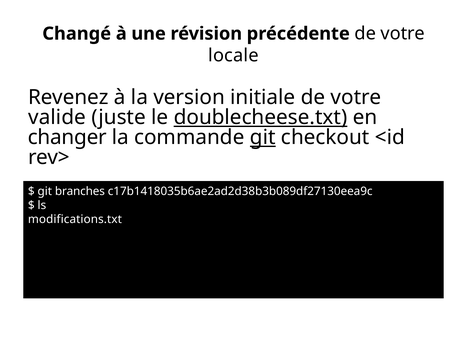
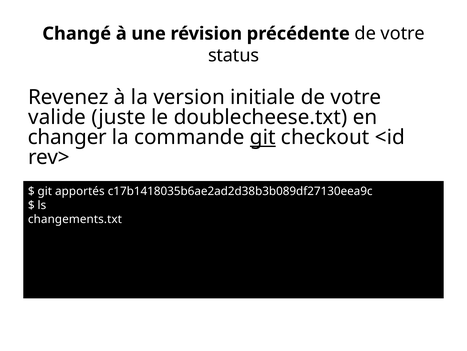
locale: locale -> status
doublecheese.txt underline: present -> none
branches: branches -> apportés
modifications.txt: modifications.txt -> changements.txt
